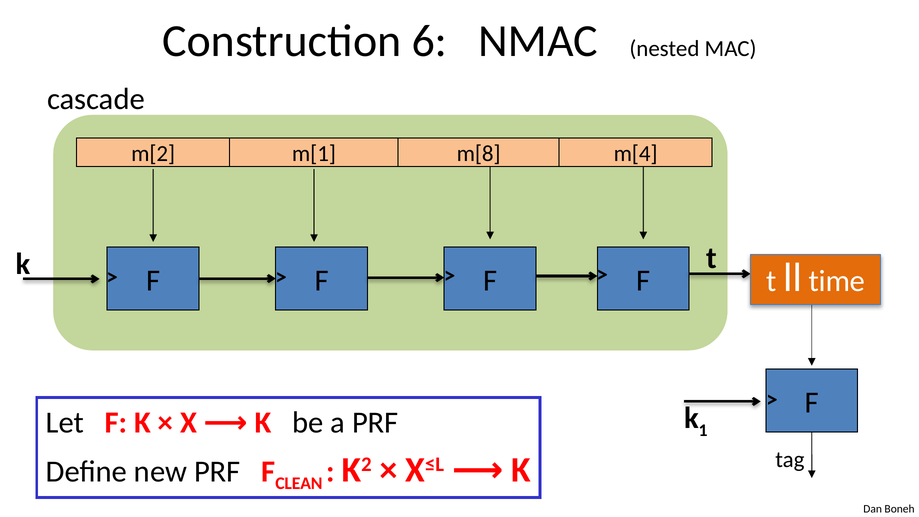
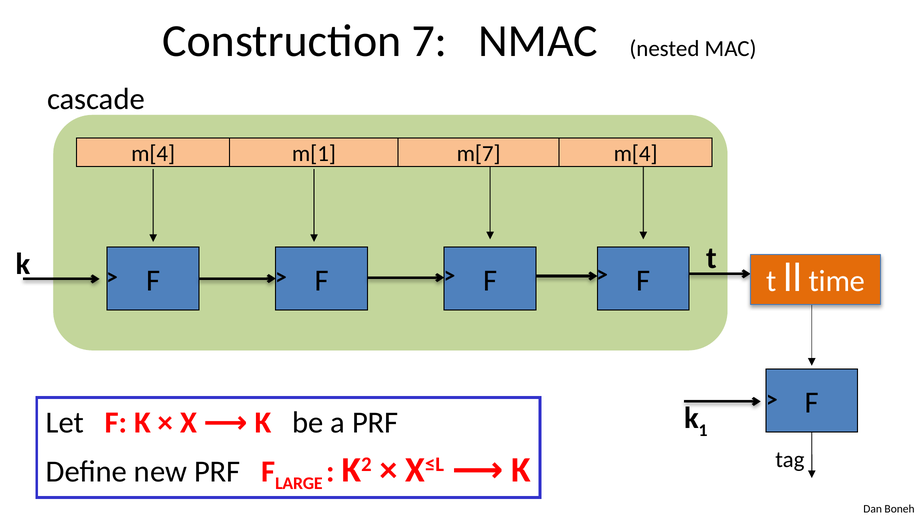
6: 6 -> 7
m[2 at (153, 154): m[2 -> m[4
m[8: m[8 -> m[7
CLEAN: CLEAN -> LARGE
